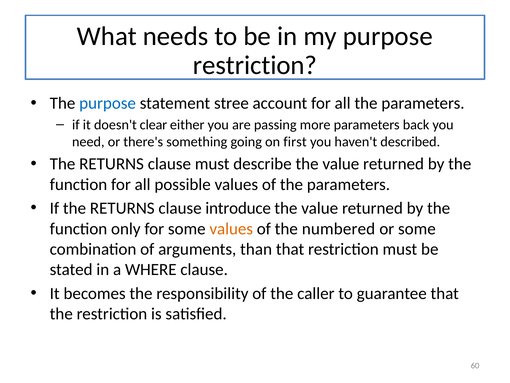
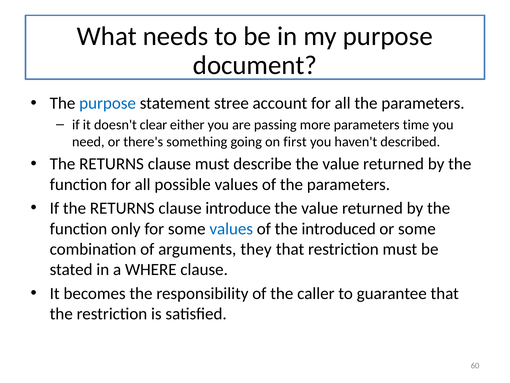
restriction at (255, 65): restriction -> document
back: back -> time
values at (231, 228) colour: orange -> blue
numbered: numbered -> introduced
than: than -> they
